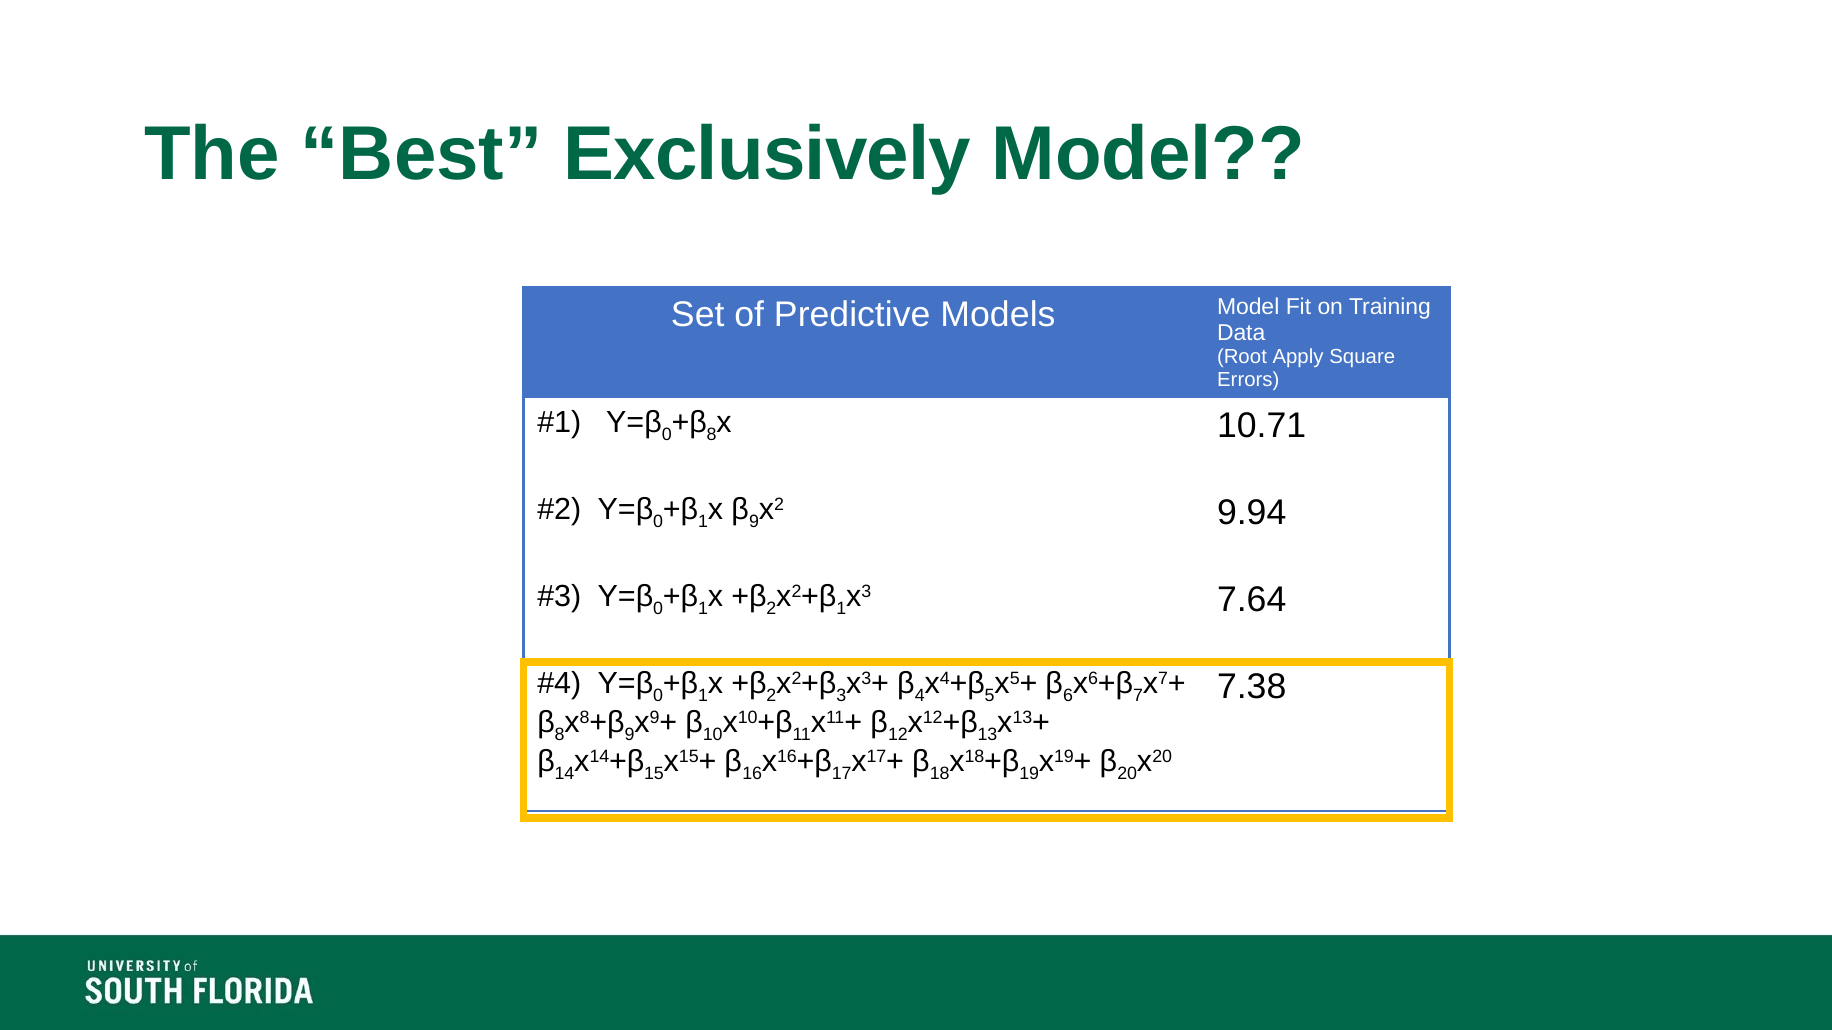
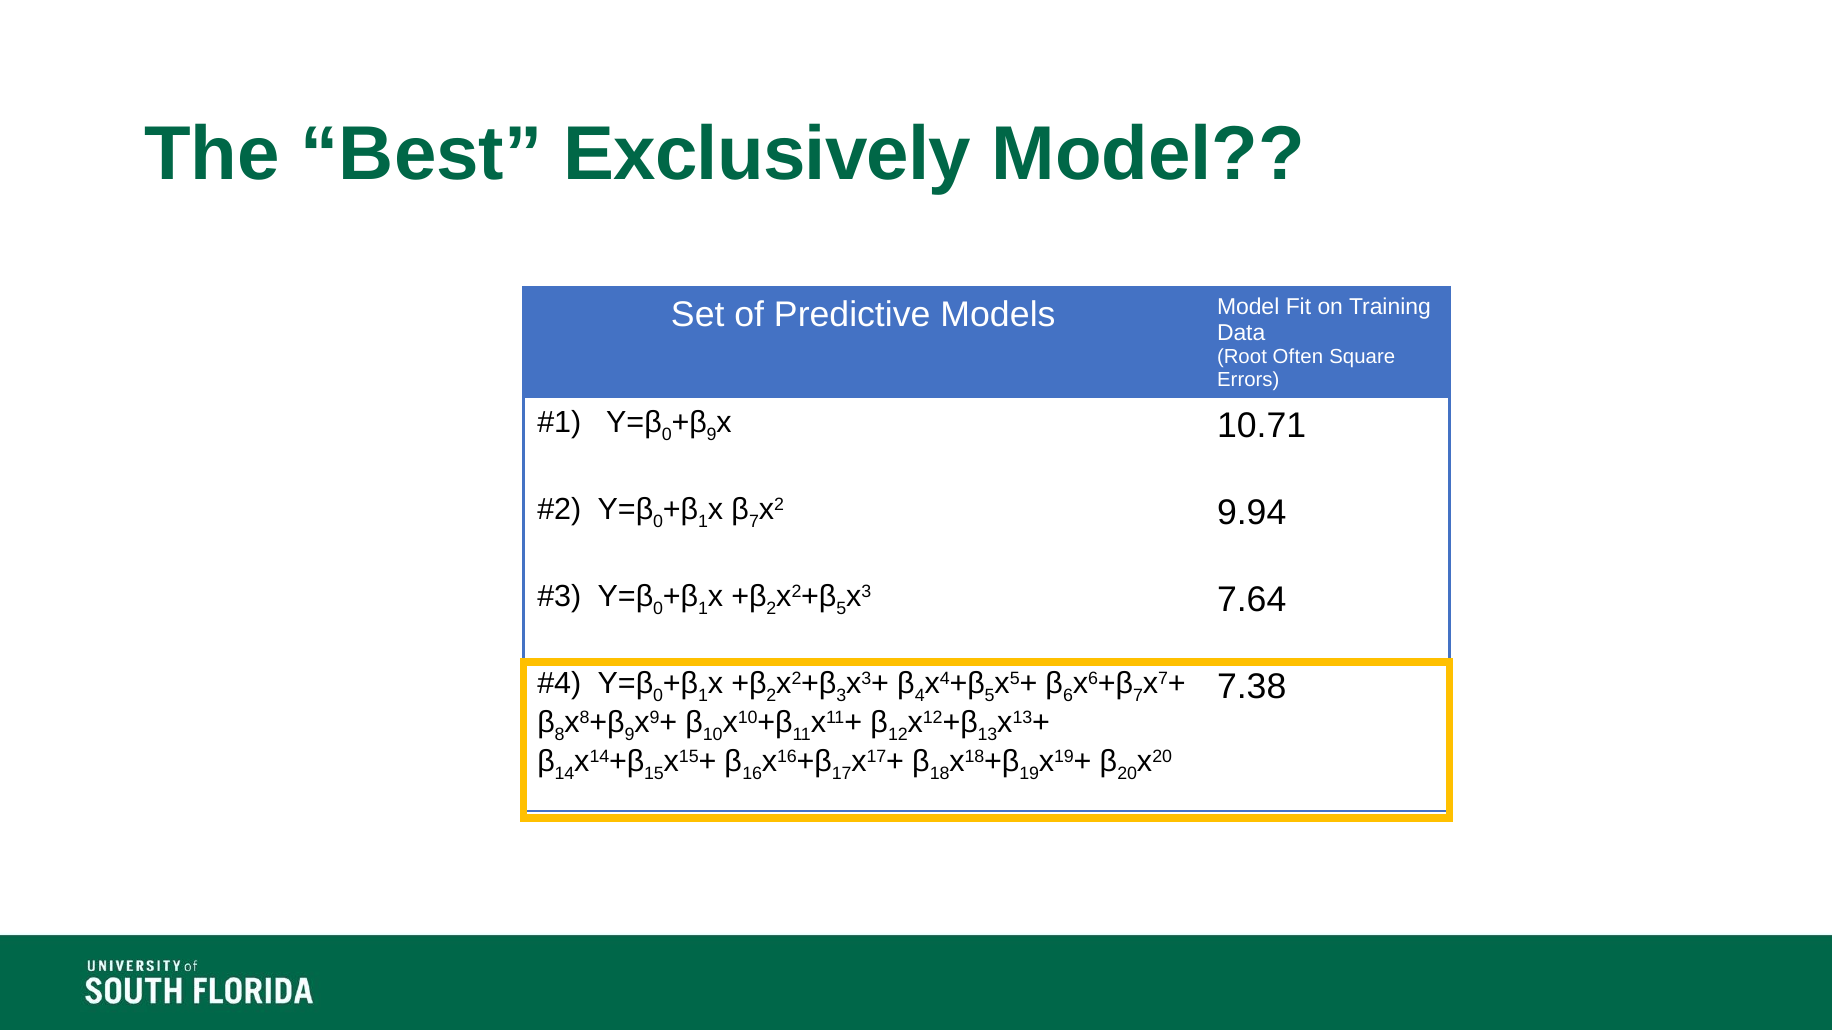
Apply: Apply -> Often
8 at (712, 435): 8 -> 9
9 at (754, 522): 9 -> 7
1 at (841, 609): 1 -> 5
